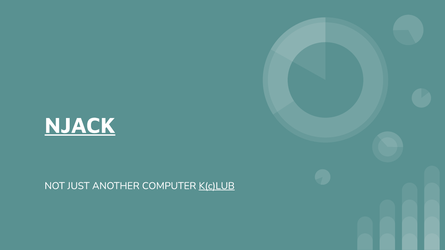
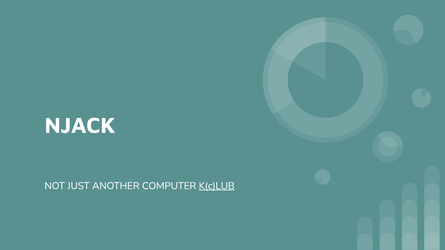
NJACK underline: present -> none
